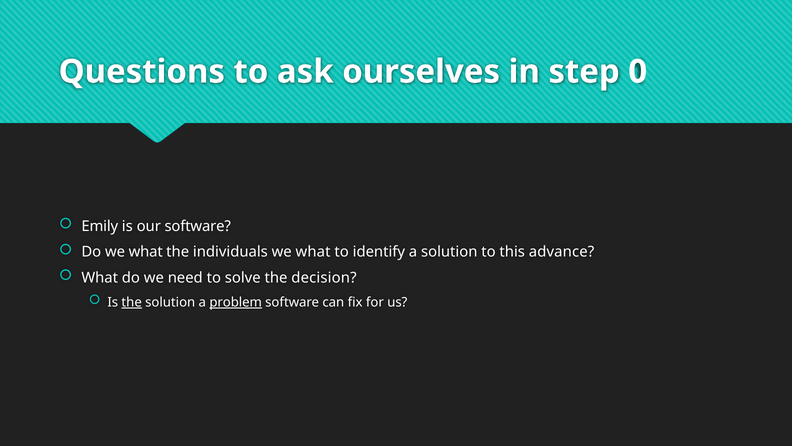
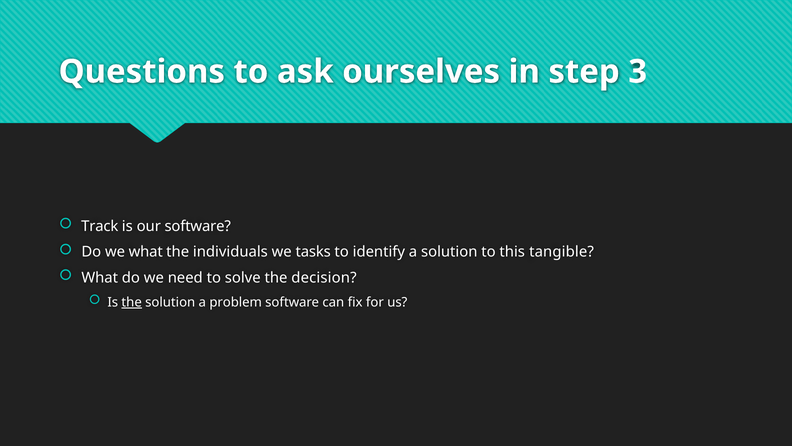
0: 0 -> 3
Emily: Emily -> Track
individuals we what: what -> tasks
advance: advance -> tangible
problem underline: present -> none
